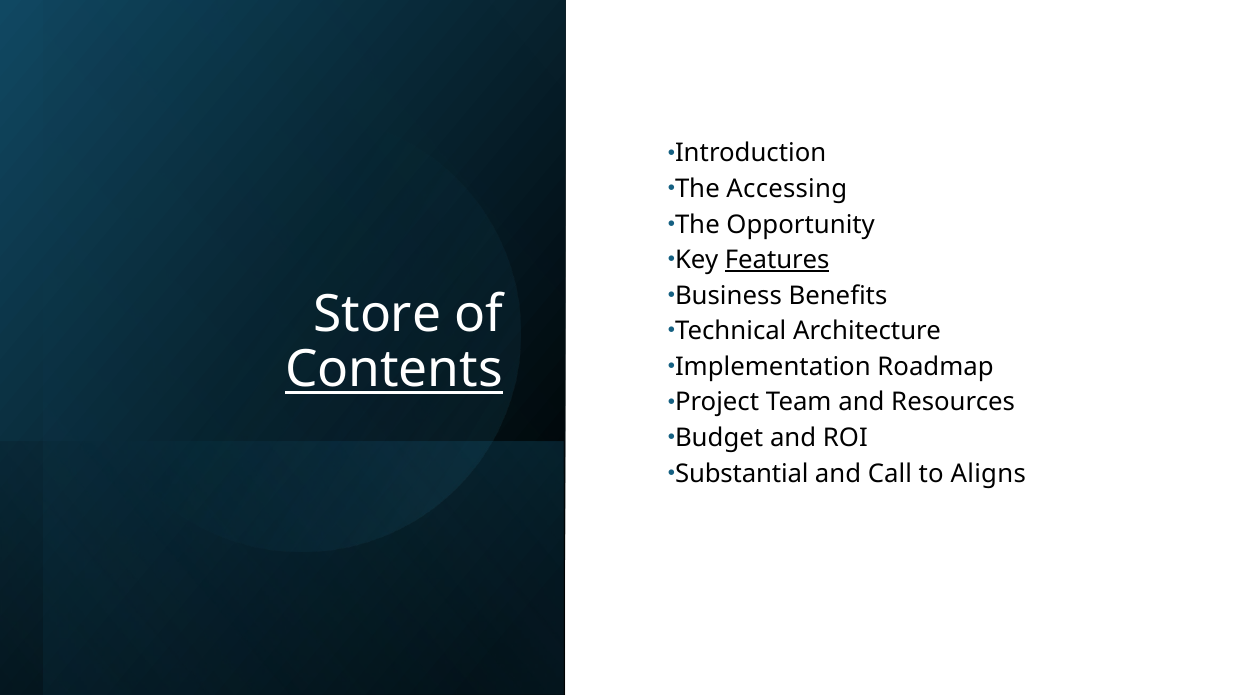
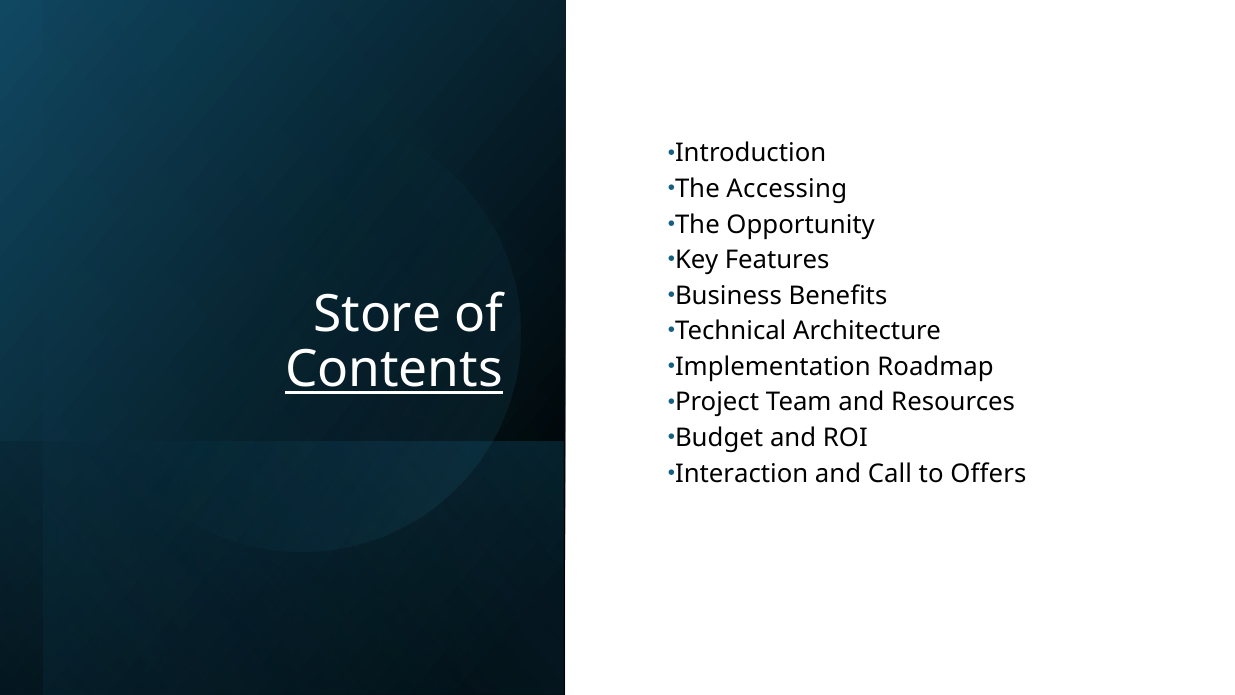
Features underline: present -> none
Substantial: Substantial -> Interaction
Aligns: Aligns -> Offers
